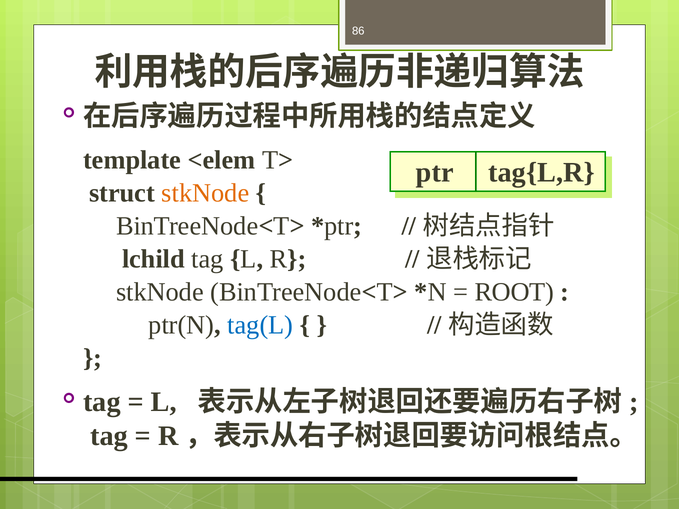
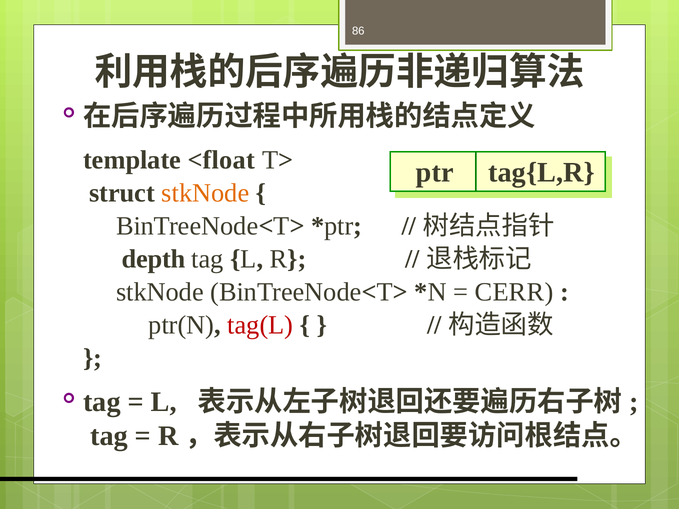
<elem: <elem -> <float
lchild: lchild -> depth
ROOT: ROOT -> CERR
tag(L colour: blue -> red
